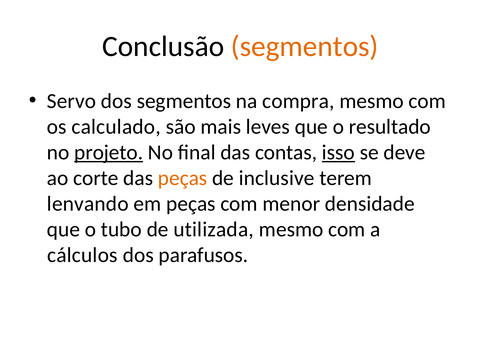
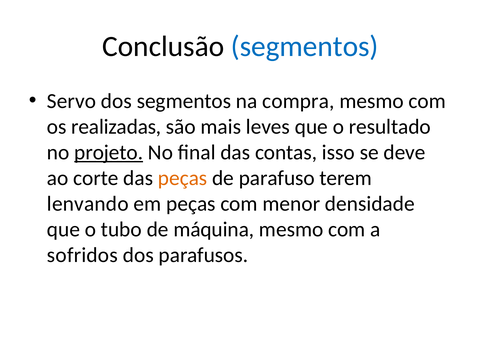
segmentos at (305, 47) colour: orange -> blue
calculado: calculado -> realizadas
isso underline: present -> none
inclusive: inclusive -> parafuso
utilizada: utilizada -> máquina
cálculos: cálculos -> sofridos
